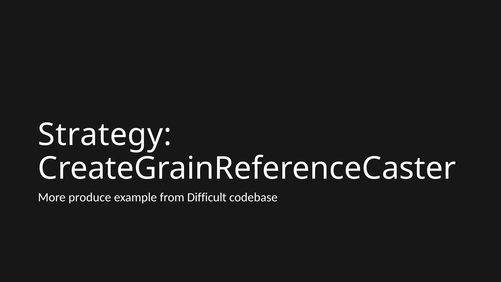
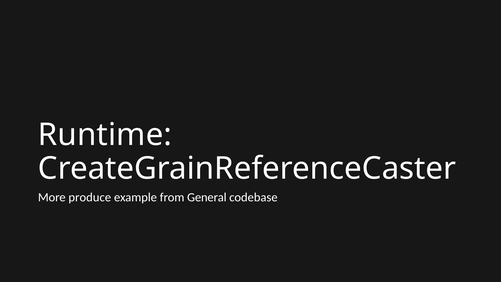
Strategy: Strategy -> Runtime
Difficult: Difficult -> General
